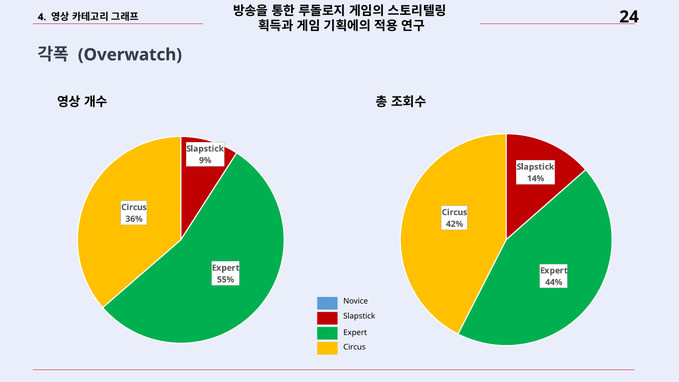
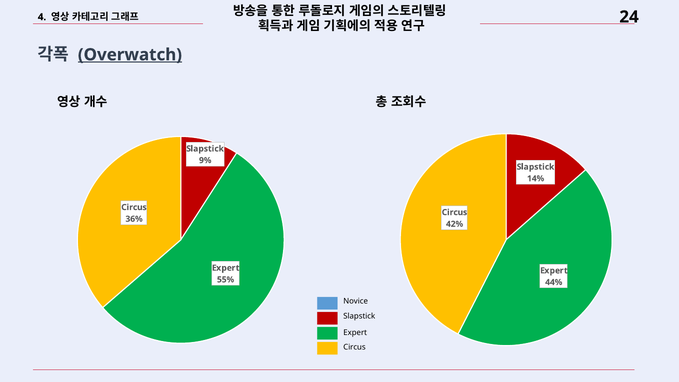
Overwatch underline: none -> present
